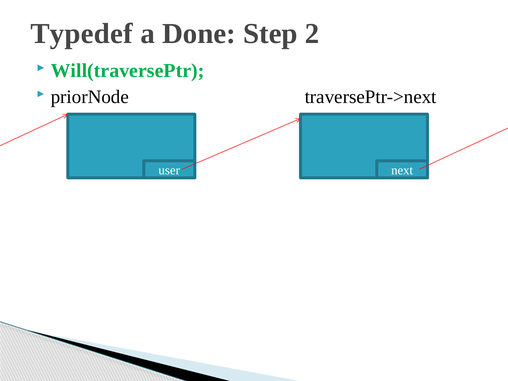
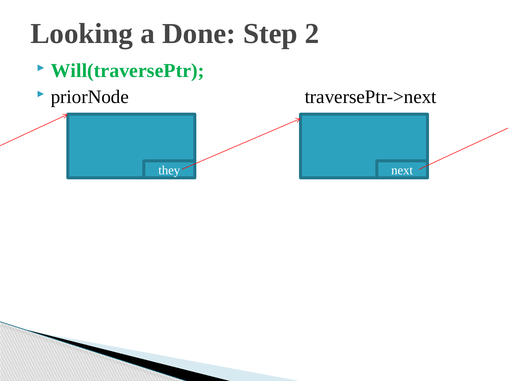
Typedef: Typedef -> Looking
user: user -> they
